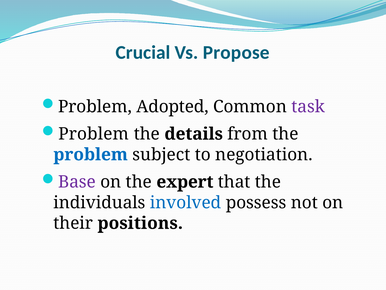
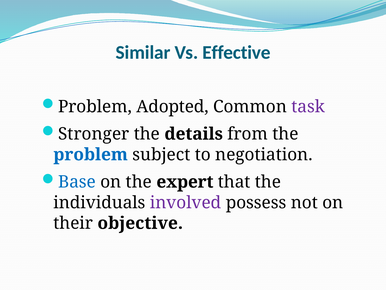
Crucial: Crucial -> Similar
Propose: Propose -> Effective
Problem at (94, 134): Problem -> Stronger
Base colour: purple -> blue
involved colour: blue -> purple
positions: positions -> objective
